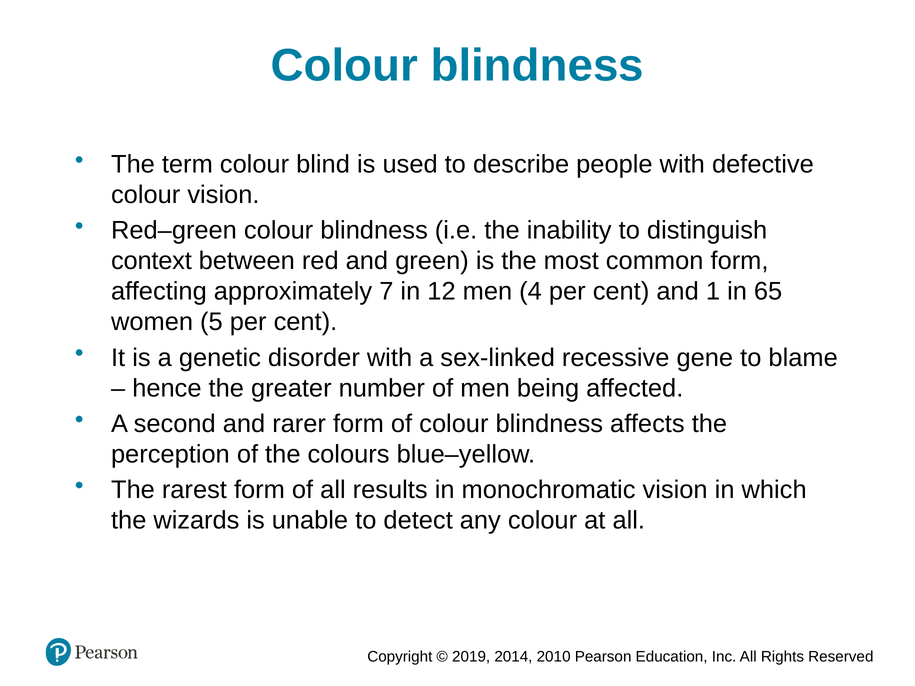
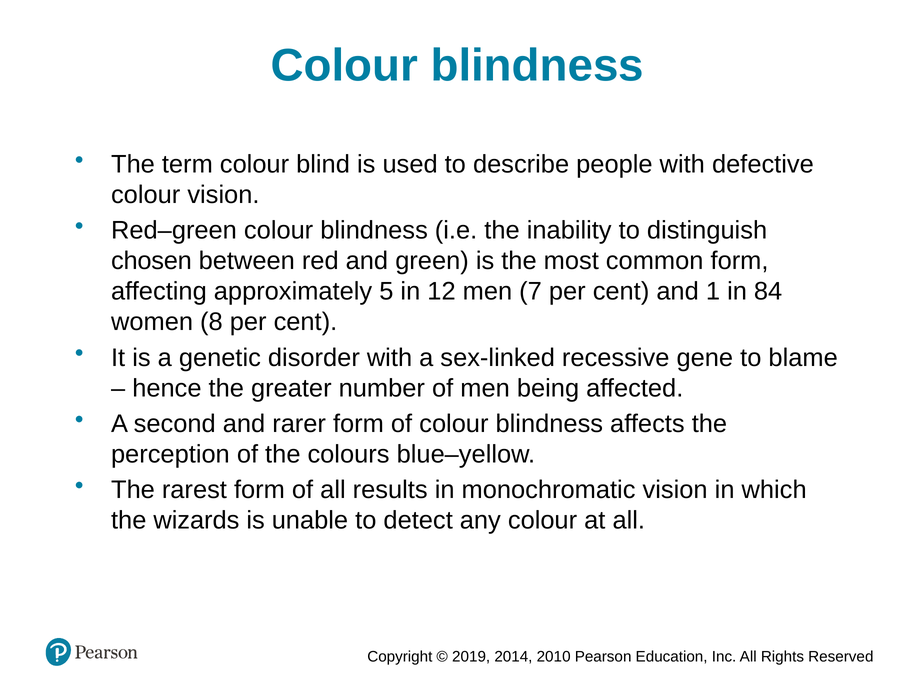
context: context -> chosen
7: 7 -> 5
4: 4 -> 7
65: 65 -> 84
5: 5 -> 8
